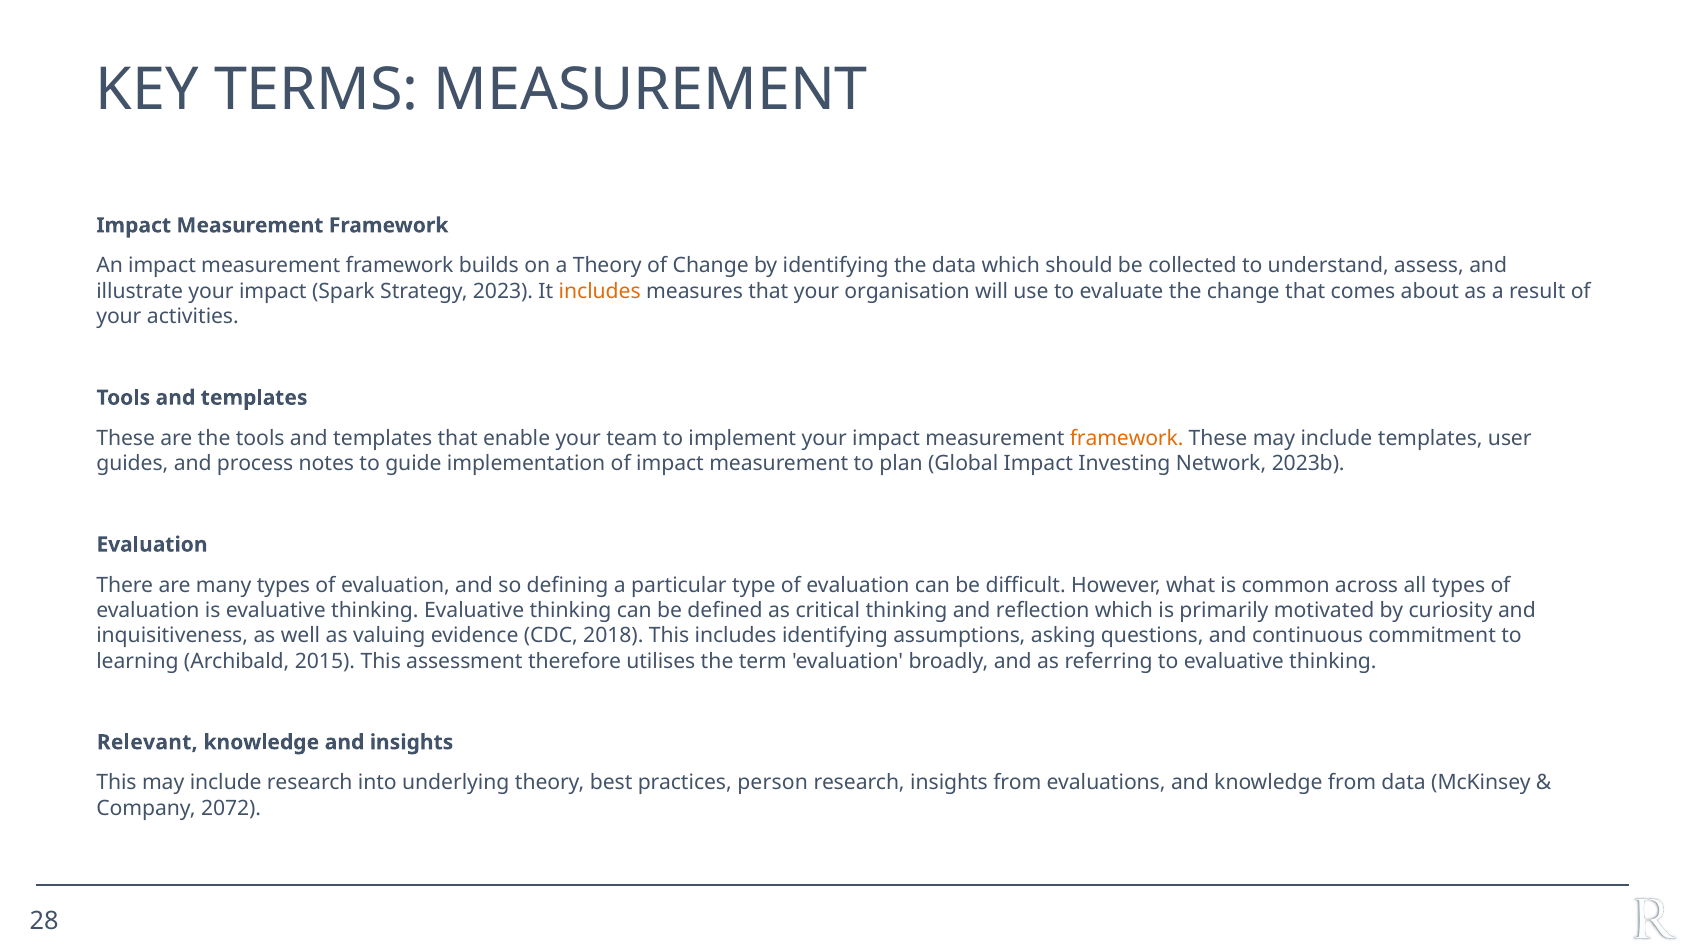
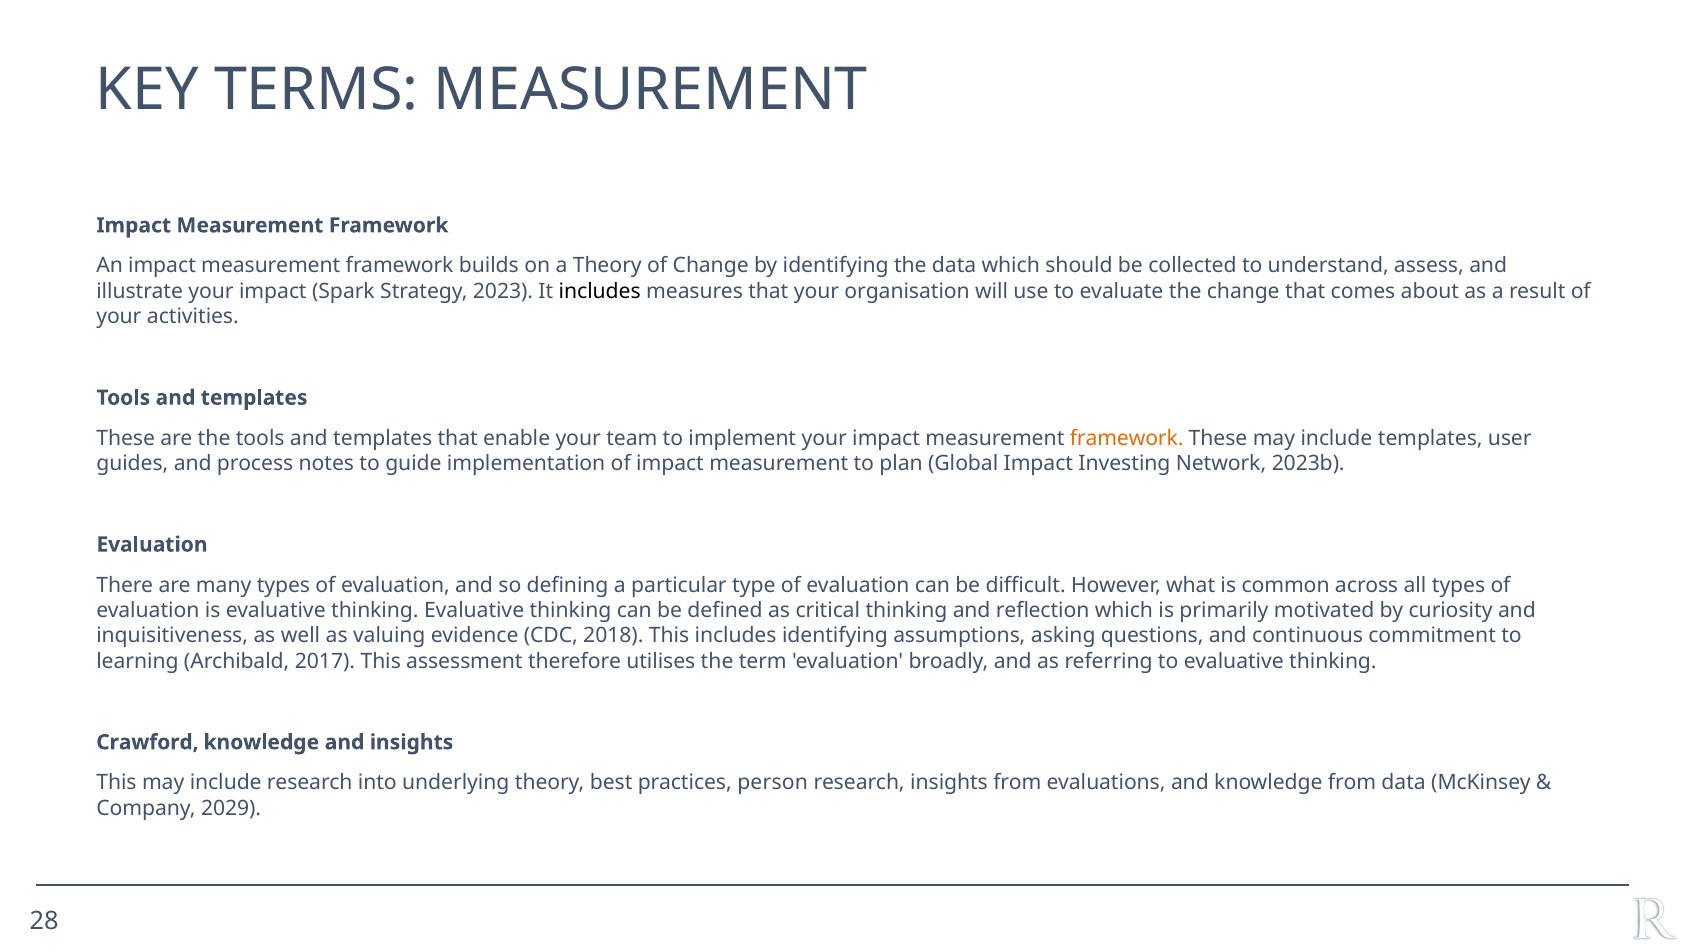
includes at (600, 291) colour: orange -> black
2015: 2015 -> 2017
Relevant: Relevant -> Crawford
2072: 2072 -> 2029
